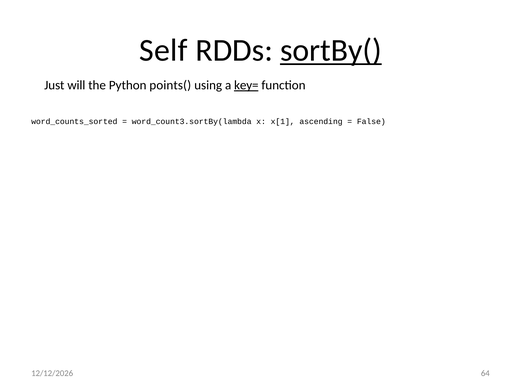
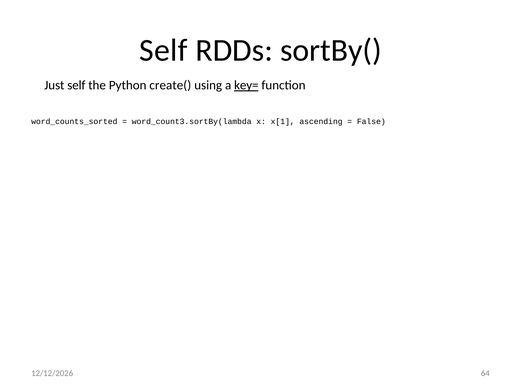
sortBy( underline: present -> none
Just will: will -> self
points(: points( -> create(
